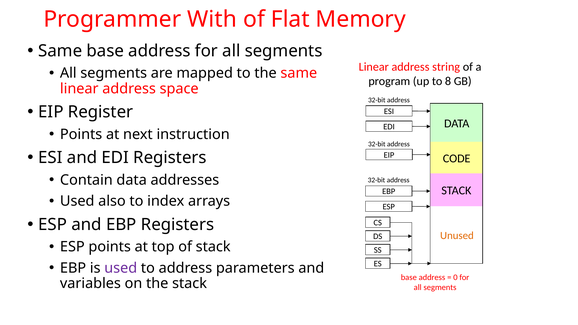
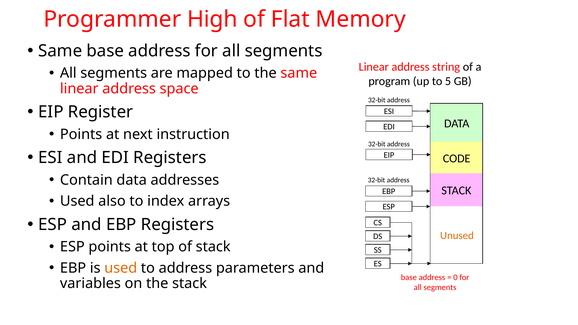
With: With -> High
8: 8 -> 5
used at (121, 268) colour: purple -> orange
